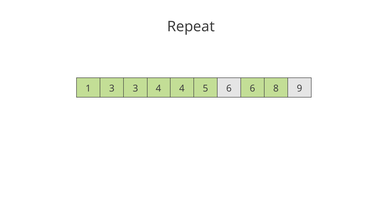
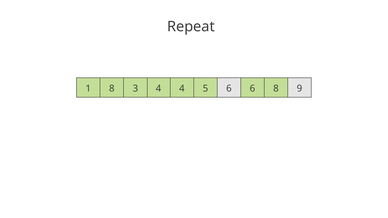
1 3: 3 -> 8
